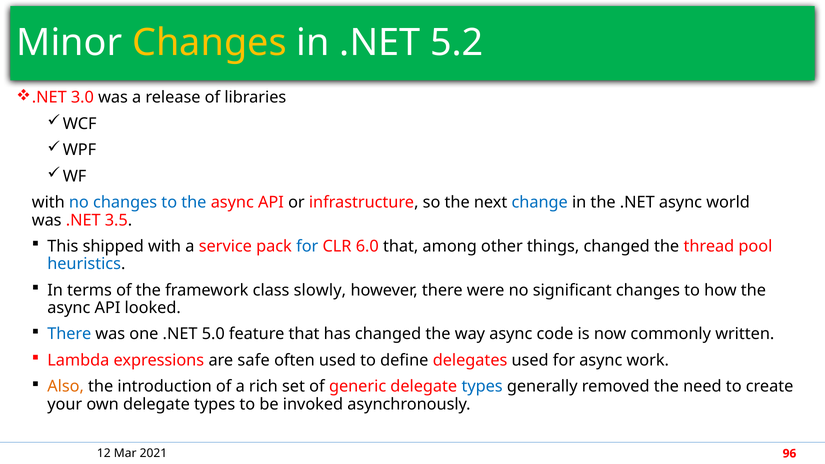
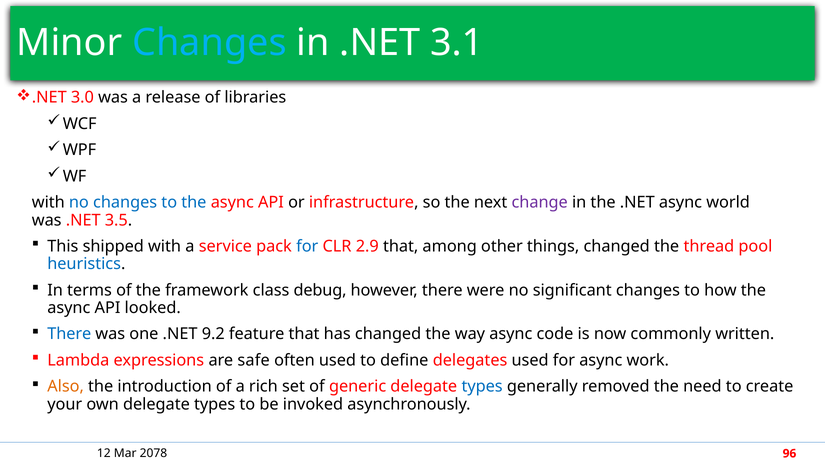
Changes at (209, 43) colour: yellow -> light blue
5.2: 5.2 -> 3.1
change colour: blue -> purple
6.0: 6.0 -> 2.9
slowly: slowly -> debug
5.0: 5.0 -> 9.2
2021: 2021 -> 2078
